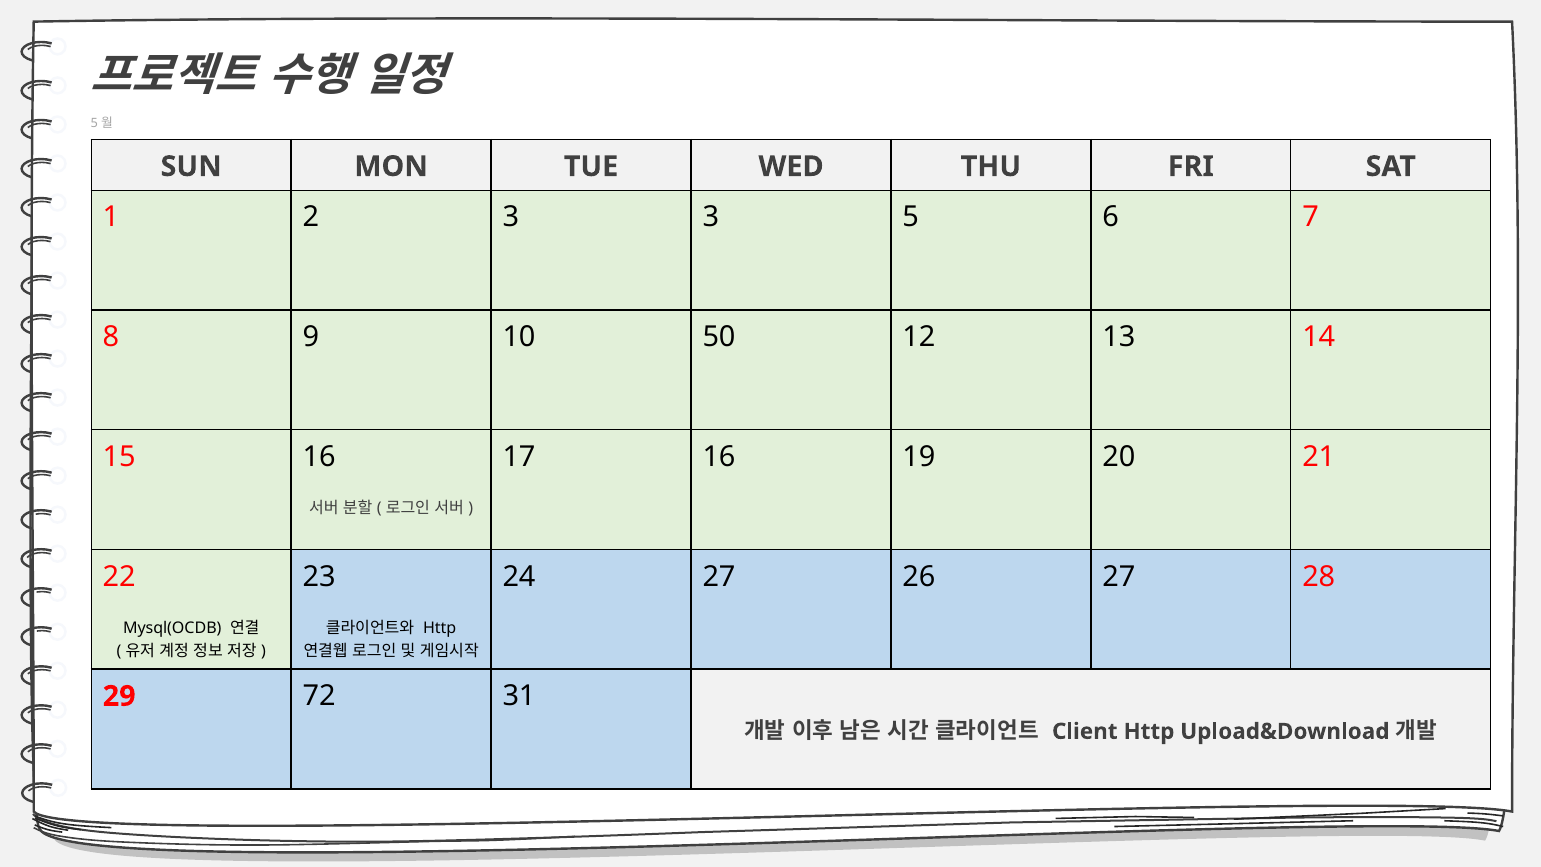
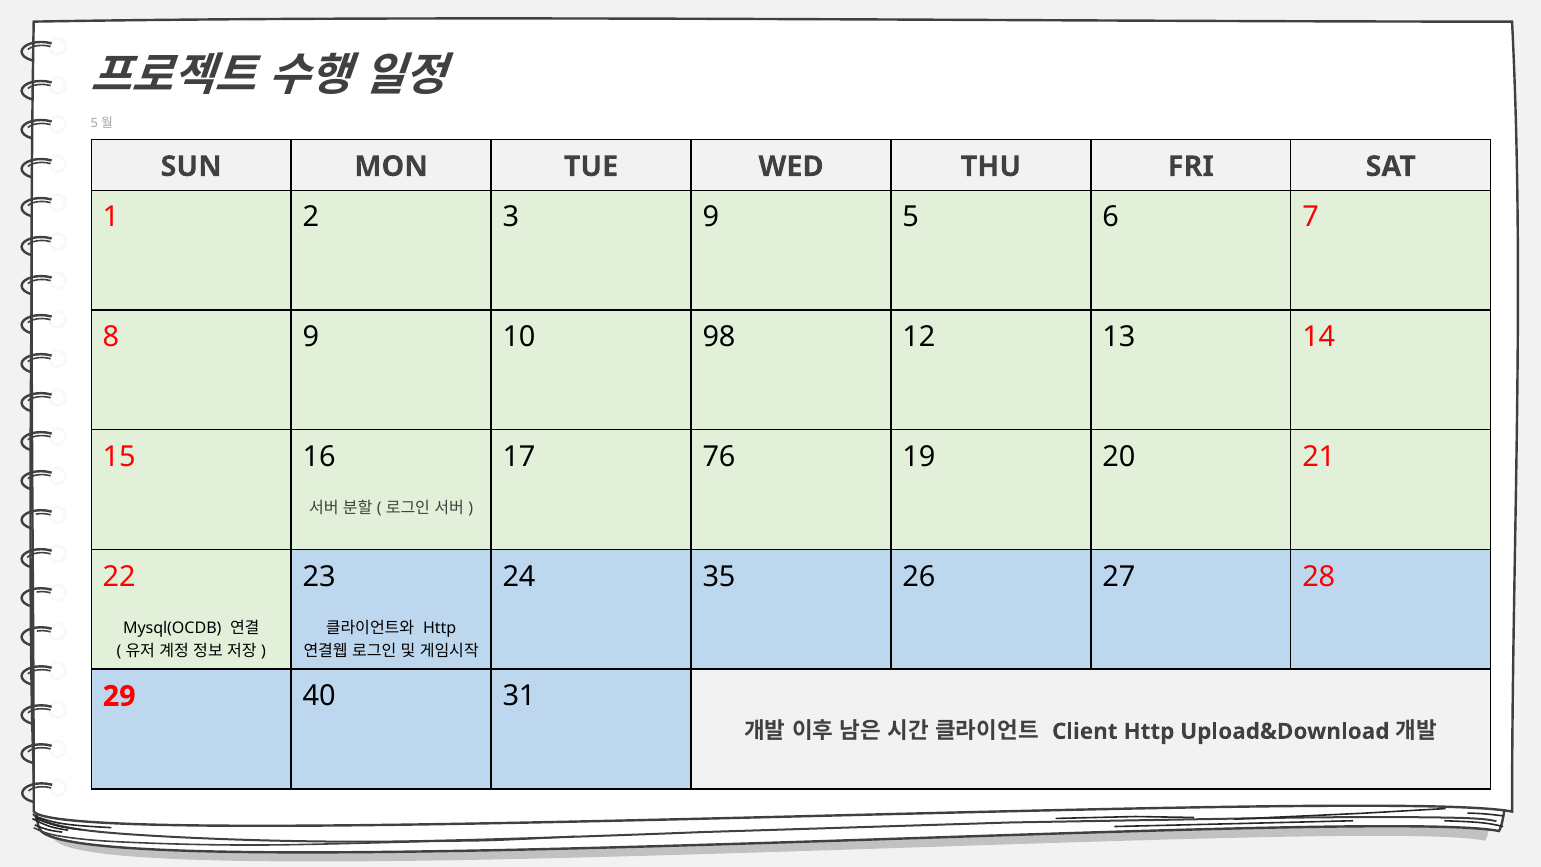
3 3: 3 -> 9
50: 50 -> 98
17 16: 16 -> 76
24 27: 27 -> 35
72: 72 -> 40
